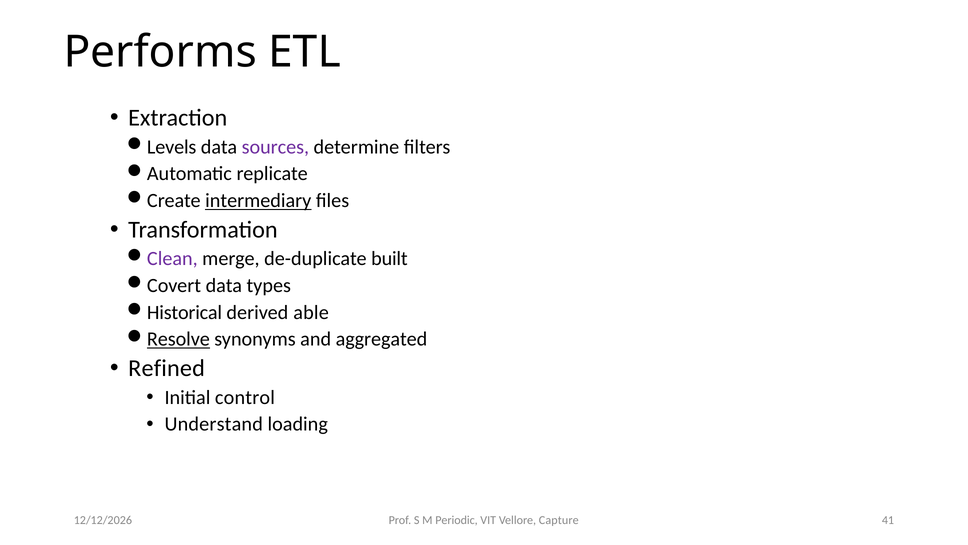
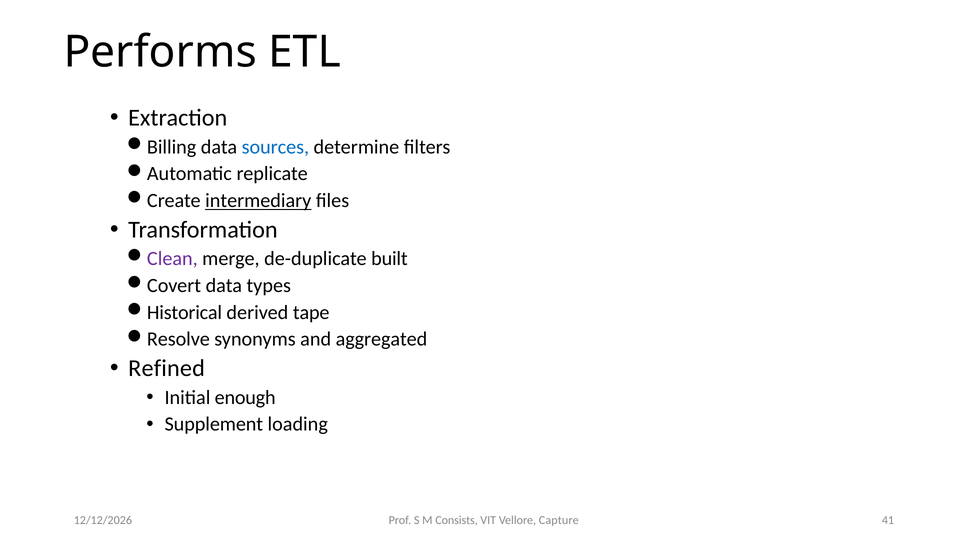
Levels: Levels -> Billing
sources colour: purple -> blue
able: able -> tape
Resolve underline: present -> none
control: control -> enough
Understand: Understand -> Supplement
Periodic: Periodic -> Consists
